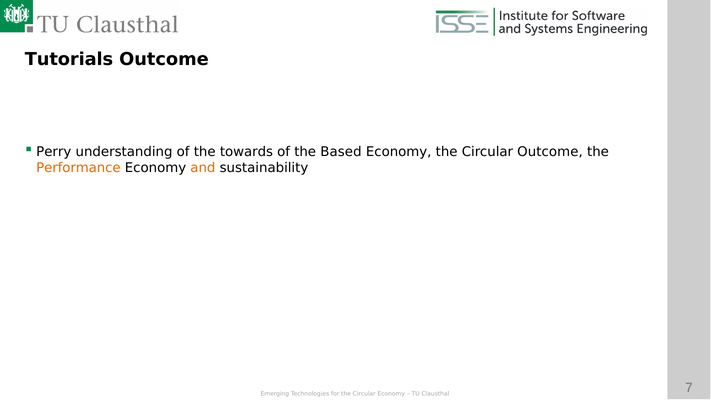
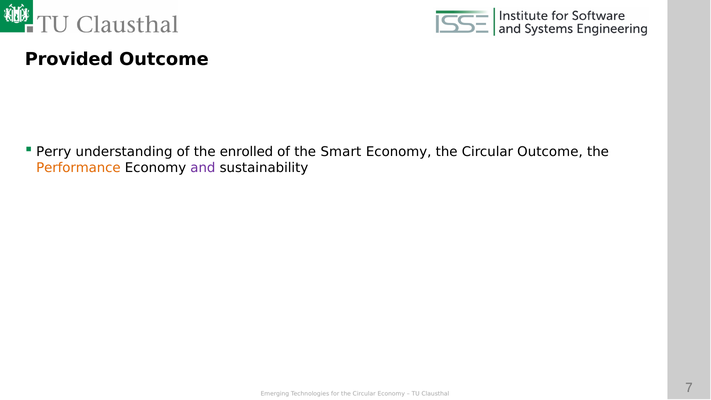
Tutorials: Tutorials -> Provided
towards: towards -> enrolled
Based: Based -> Smart
and colour: orange -> purple
